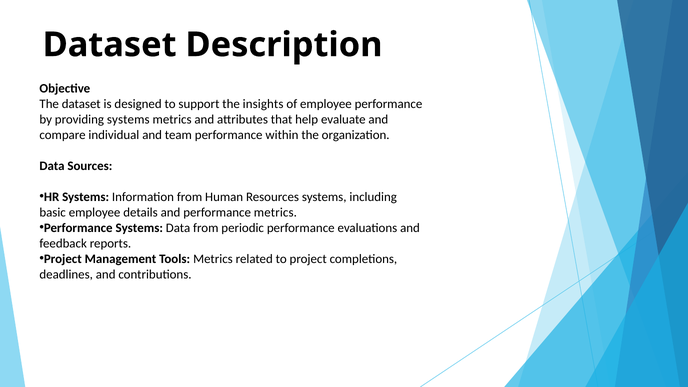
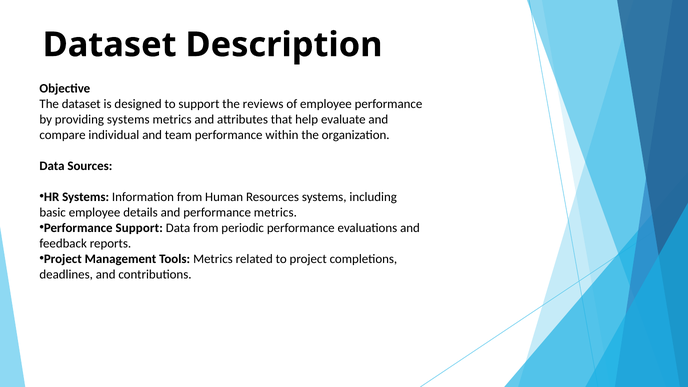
insights: insights -> reviews
Performance Systems: Systems -> Support
